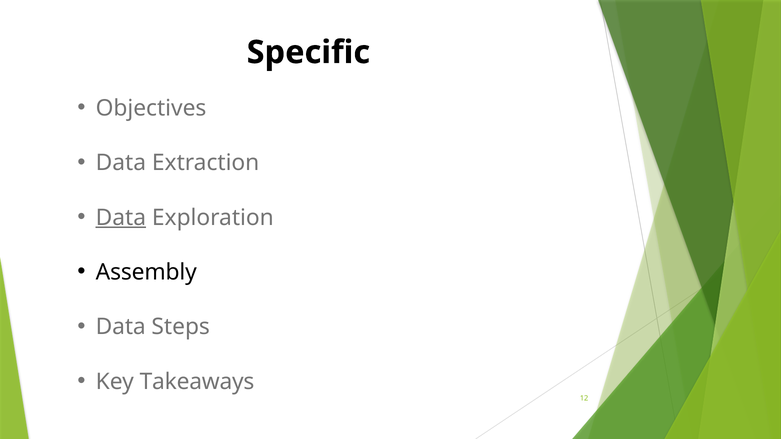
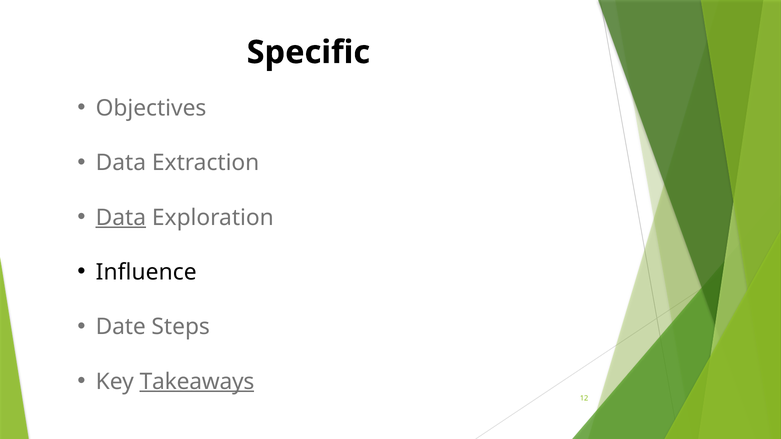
Assembly: Assembly -> Influence
Data at (121, 327): Data -> Date
Takeaways underline: none -> present
